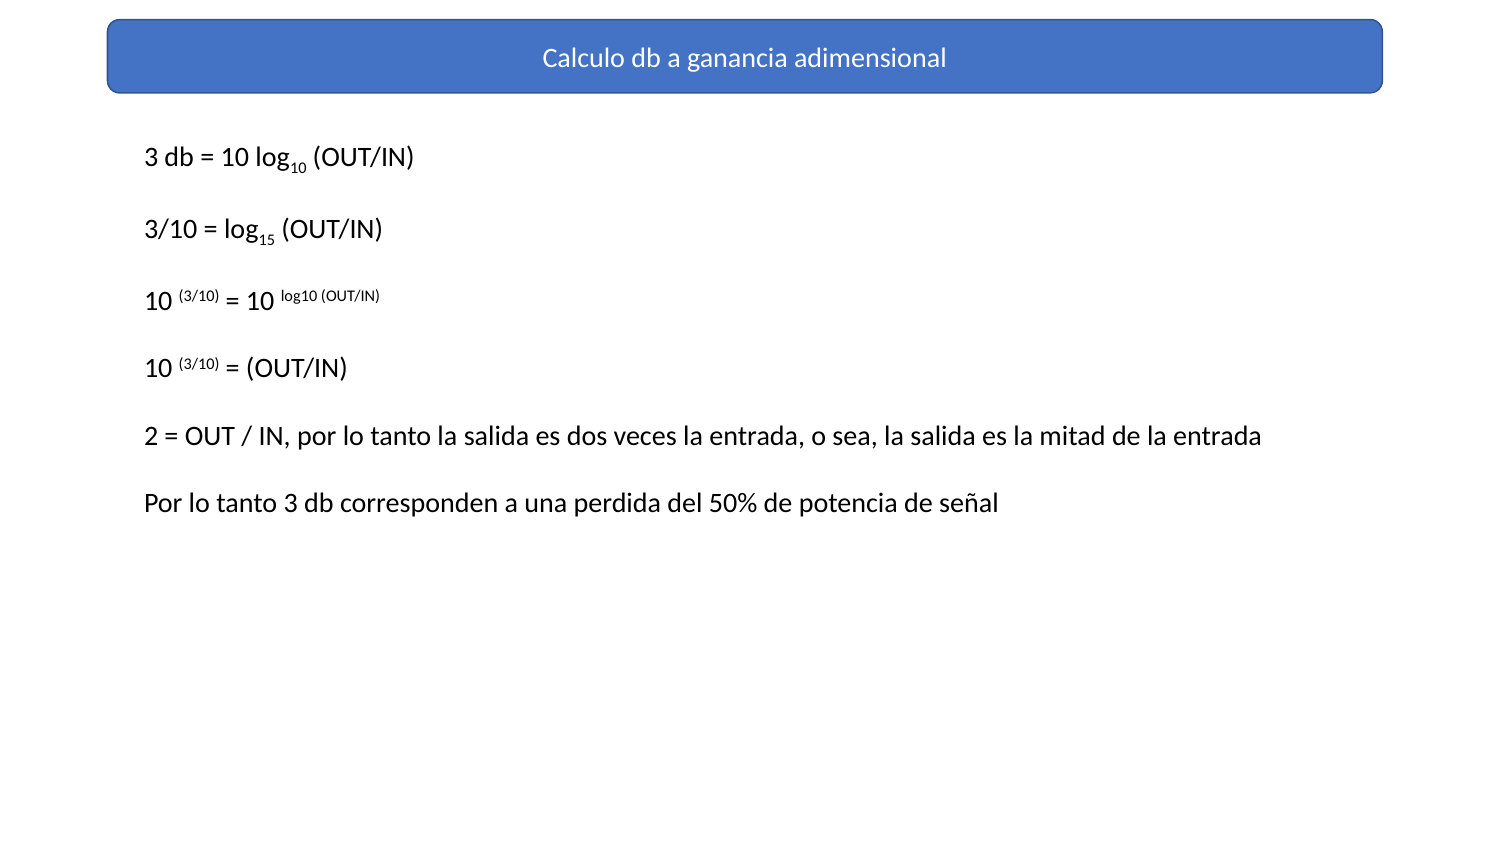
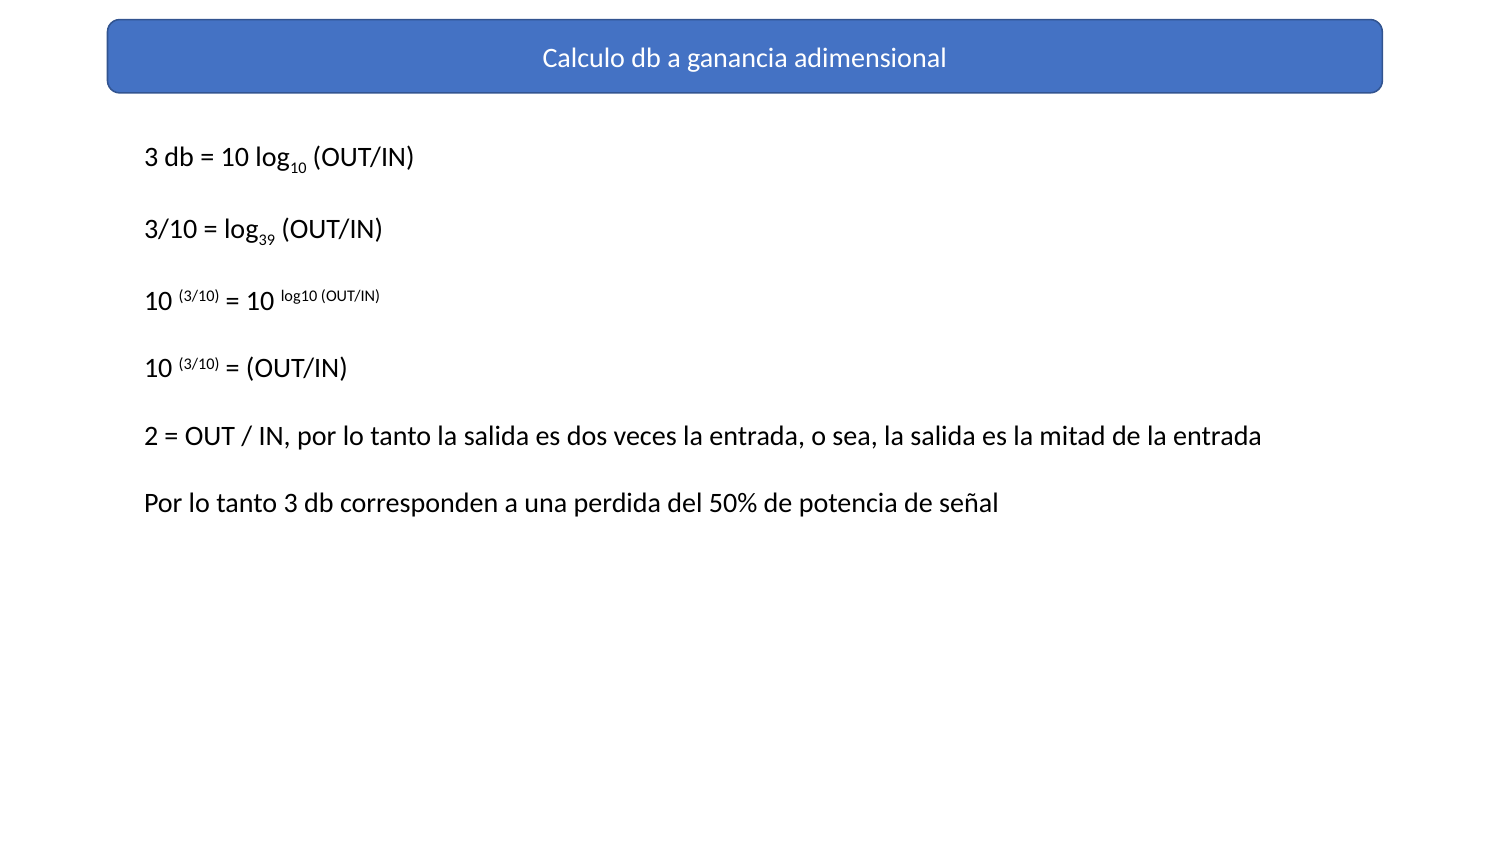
15: 15 -> 39
